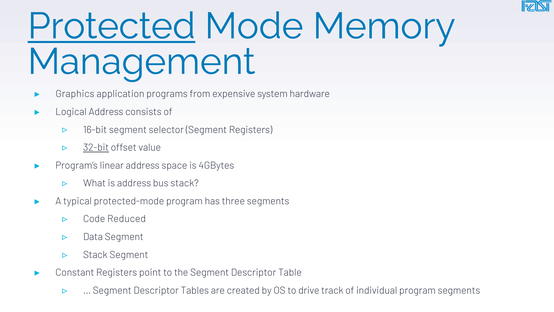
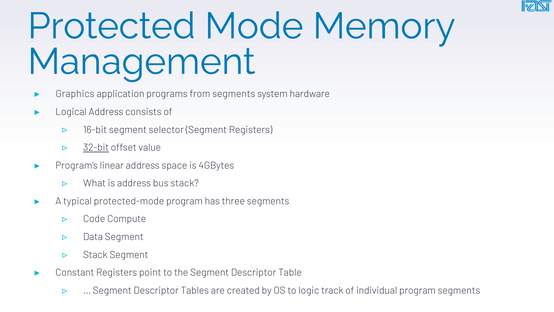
Protected underline: present -> none
from expensive: expensive -> segments
Reduced: Reduced -> Compute
drive: drive -> logic
